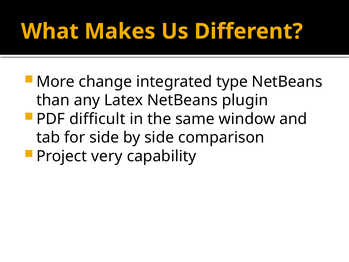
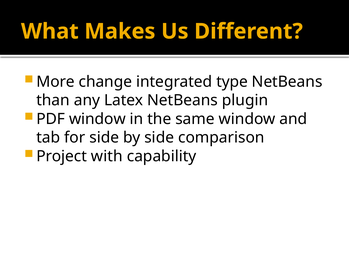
PDF difficult: difficult -> window
very: very -> with
